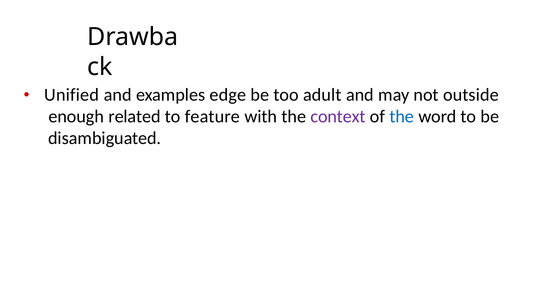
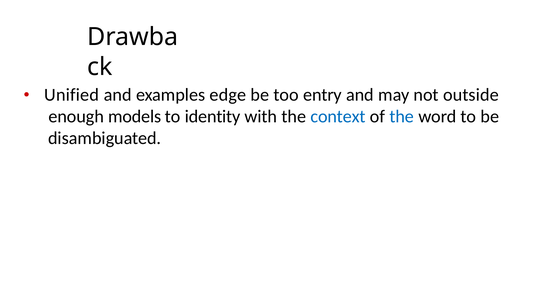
adult: adult -> entry
related: related -> models
feature: feature -> identity
context colour: purple -> blue
